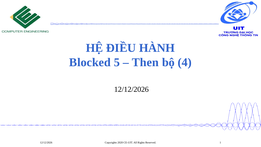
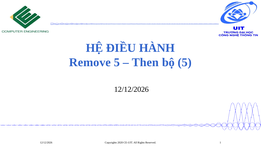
Blocked: Blocked -> Remove
bộ 4: 4 -> 5
